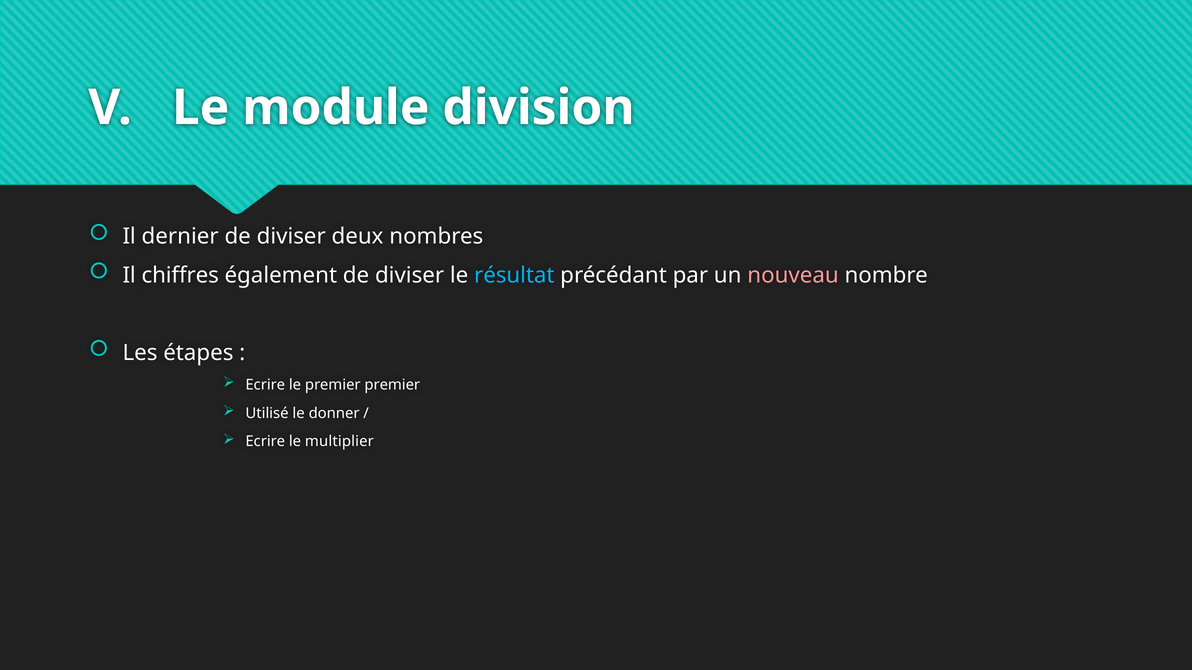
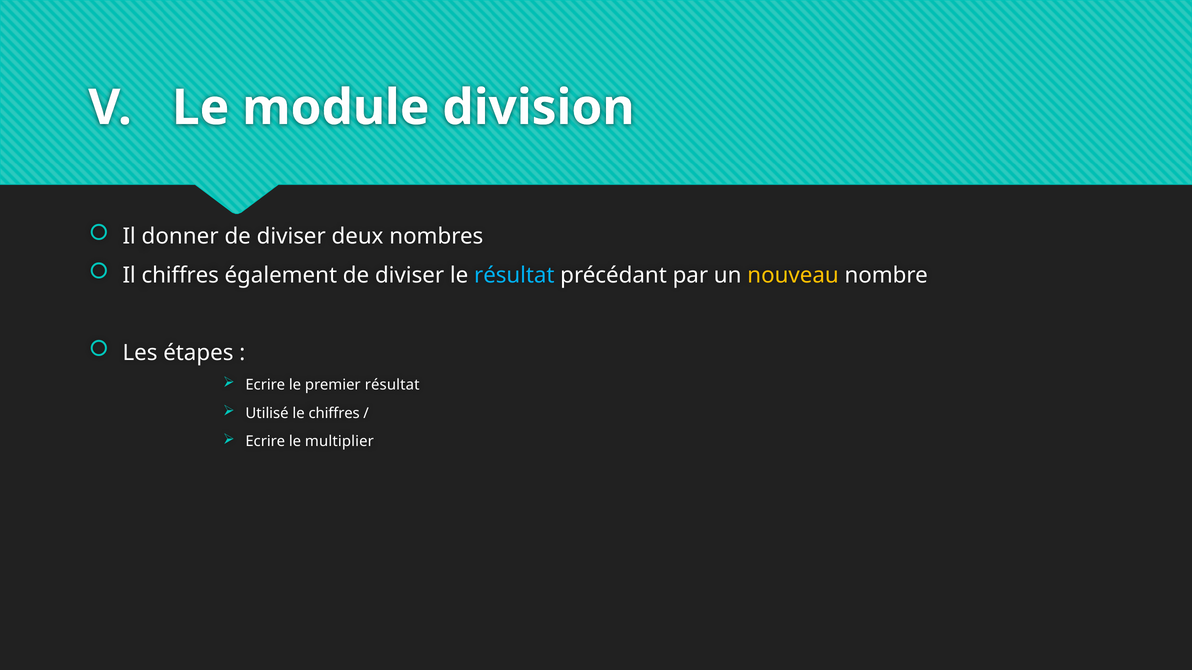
dernier: dernier -> donner
nouveau colour: pink -> yellow
premier premier: premier -> résultat
le donner: donner -> chiffres
